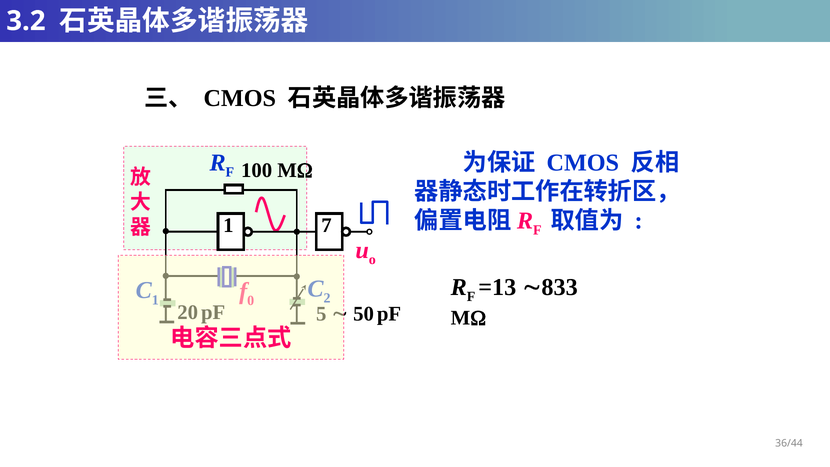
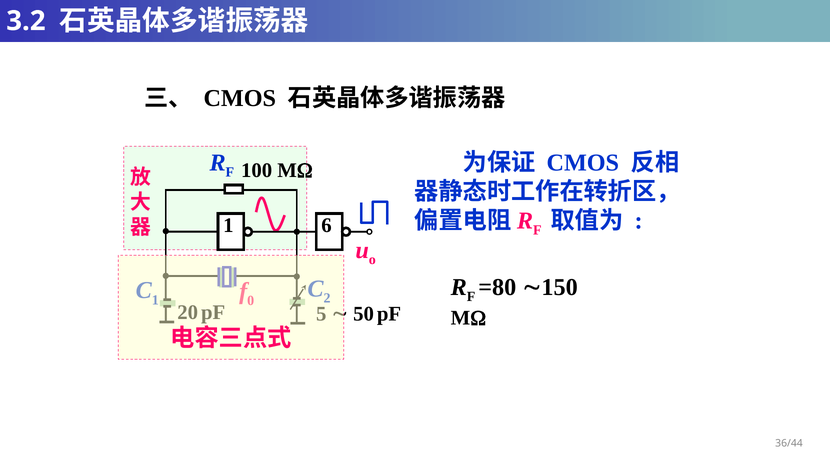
7: 7 -> 6
=13: =13 -> =80
833: 833 -> 150
